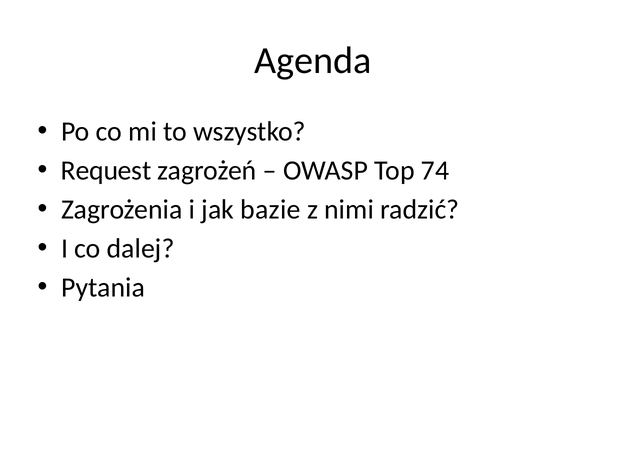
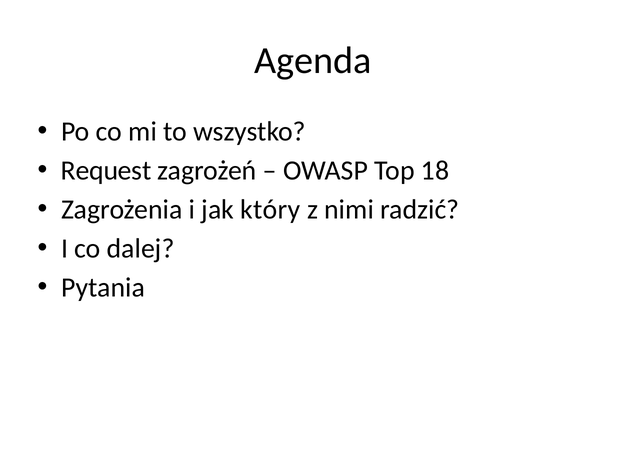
74: 74 -> 18
bazie: bazie -> który
